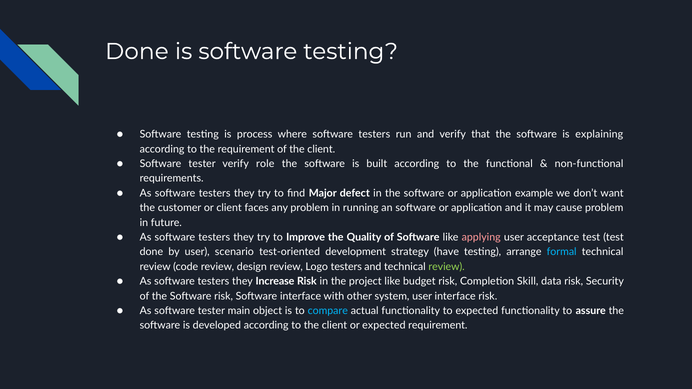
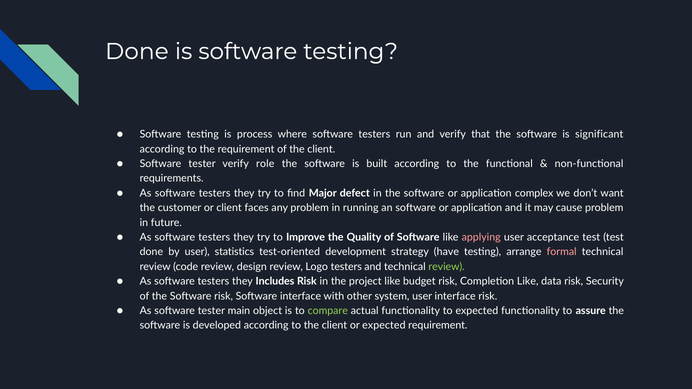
explaining: explaining -> significant
example: example -> complex
scenario: scenario -> statistics
formal colour: light blue -> pink
Increase: Increase -> Includes
Completion Skill: Skill -> Like
compare colour: light blue -> light green
